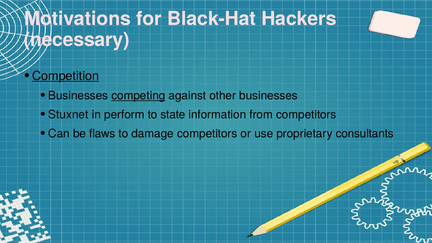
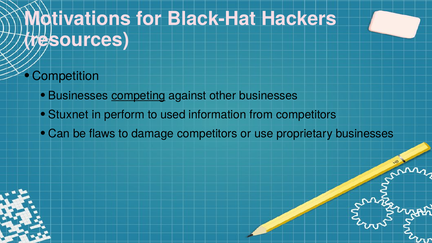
necessary: necessary -> resources
Competition underline: present -> none
state: state -> used
proprietary consultants: consultants -> businesses
